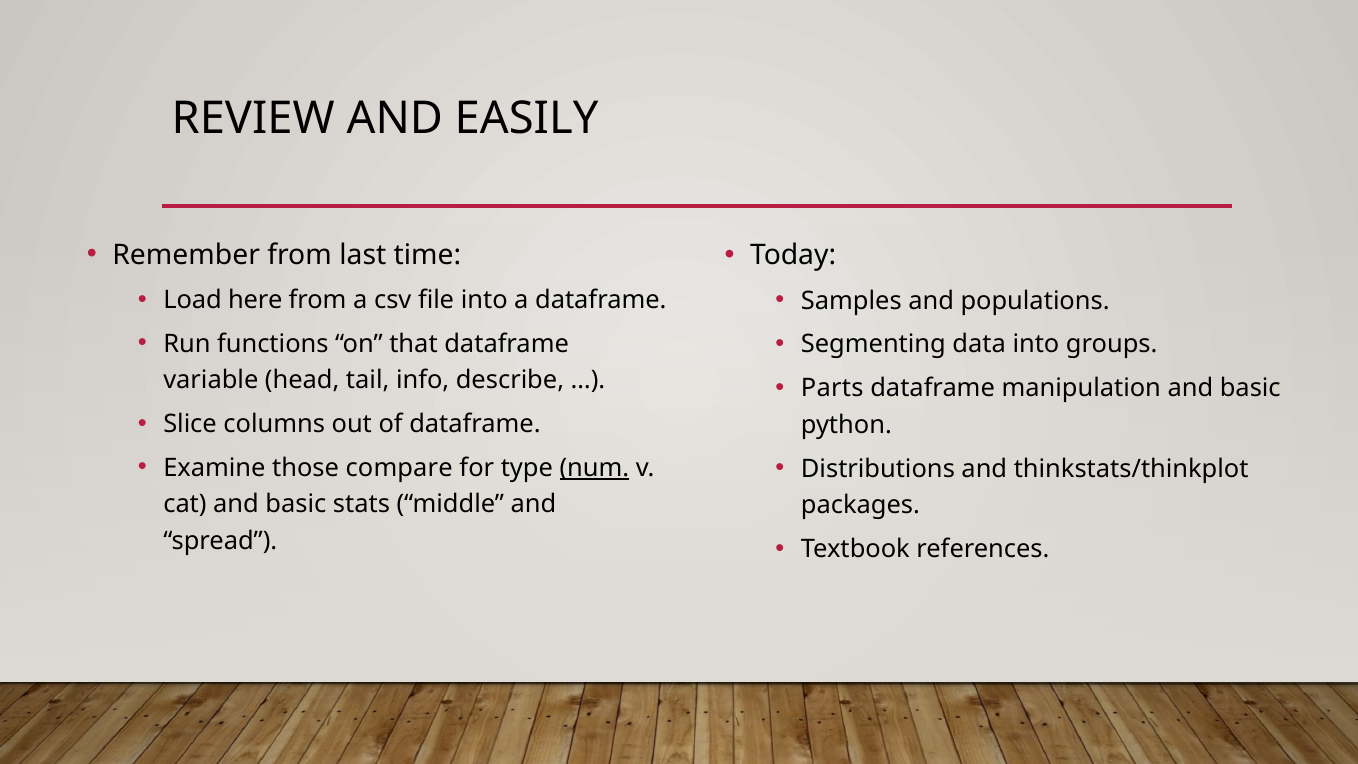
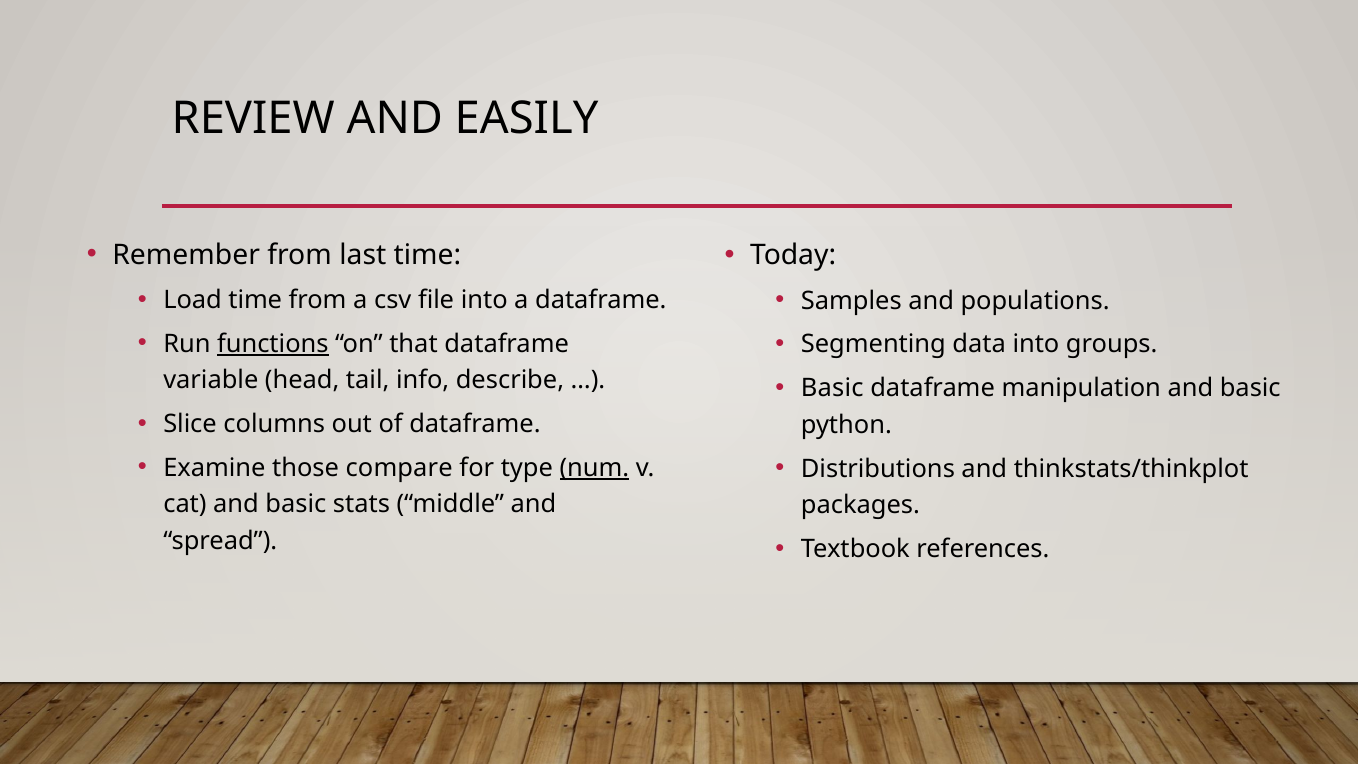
Load here: here -> time
functions underline: none -> present
Parts at (832, 388): Parts -> Basic
